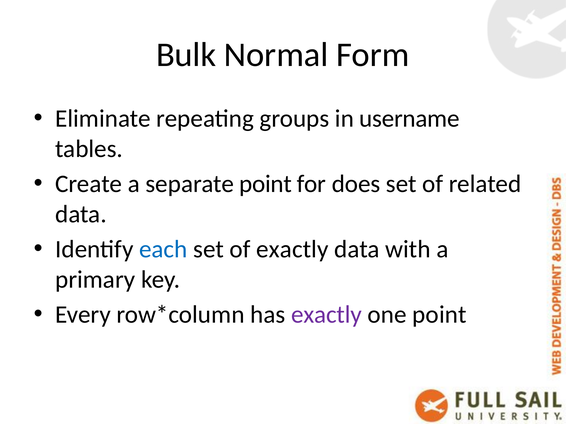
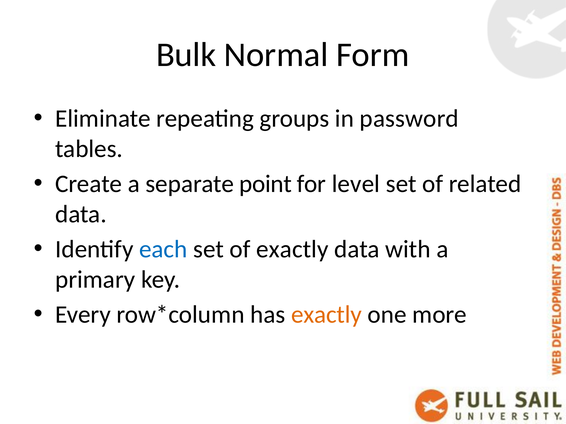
username: username -> password
does: does -> level
exactly at (327, 315) colour: purple -> orange
one point: point -> more
